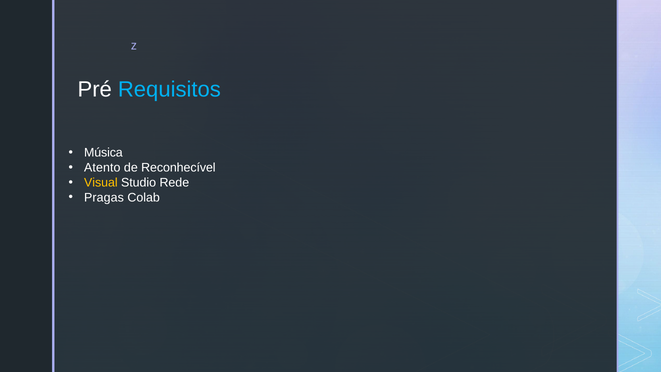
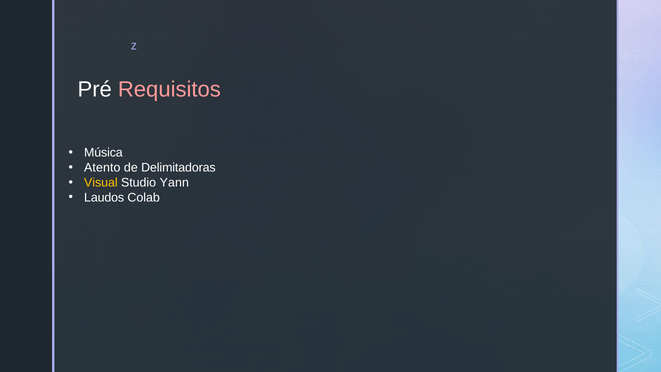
Requisitos colour: light blue -> pink
Reconhecível: Reconhecível -> Delimitadoras
Rede: Rede -> Yann
Pragas: Pragas -> Laudos
